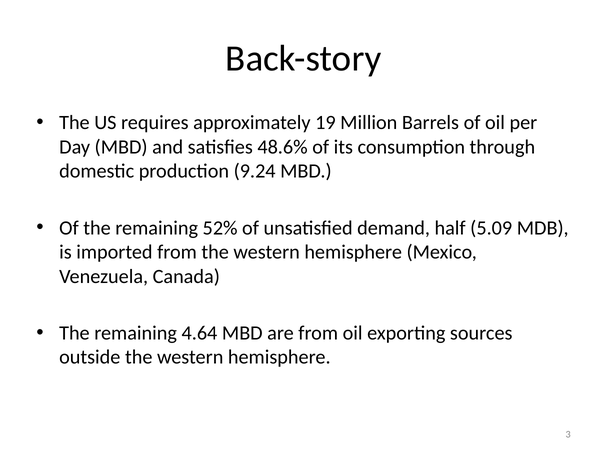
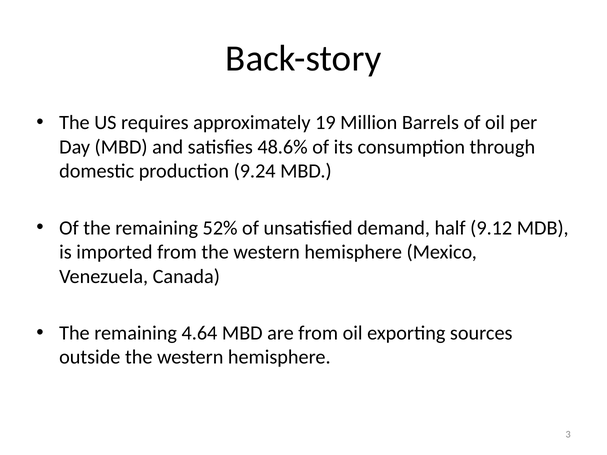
5.09: 5.09 -> 9.12
